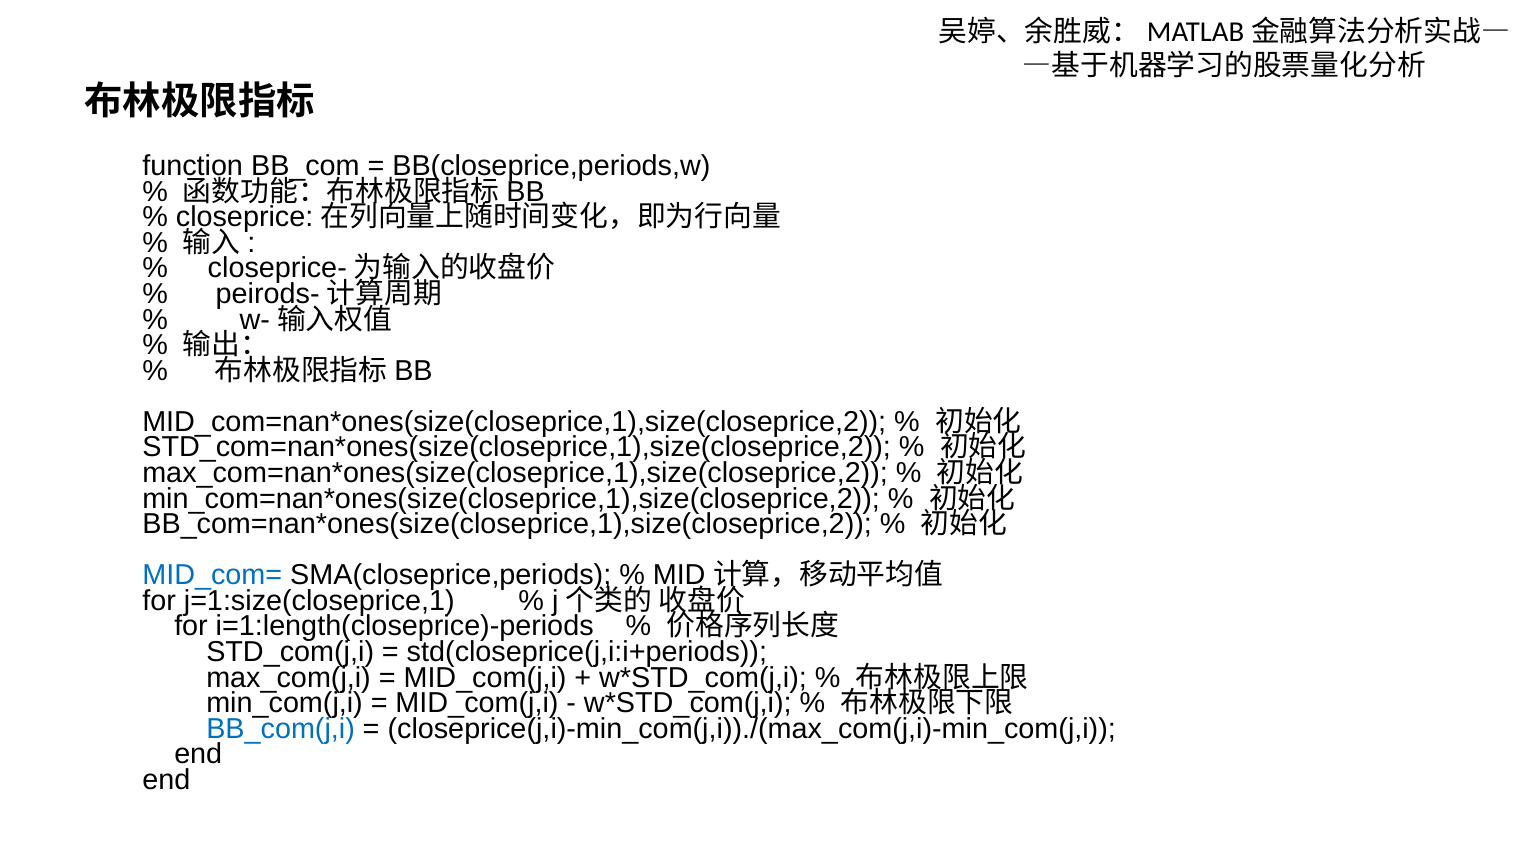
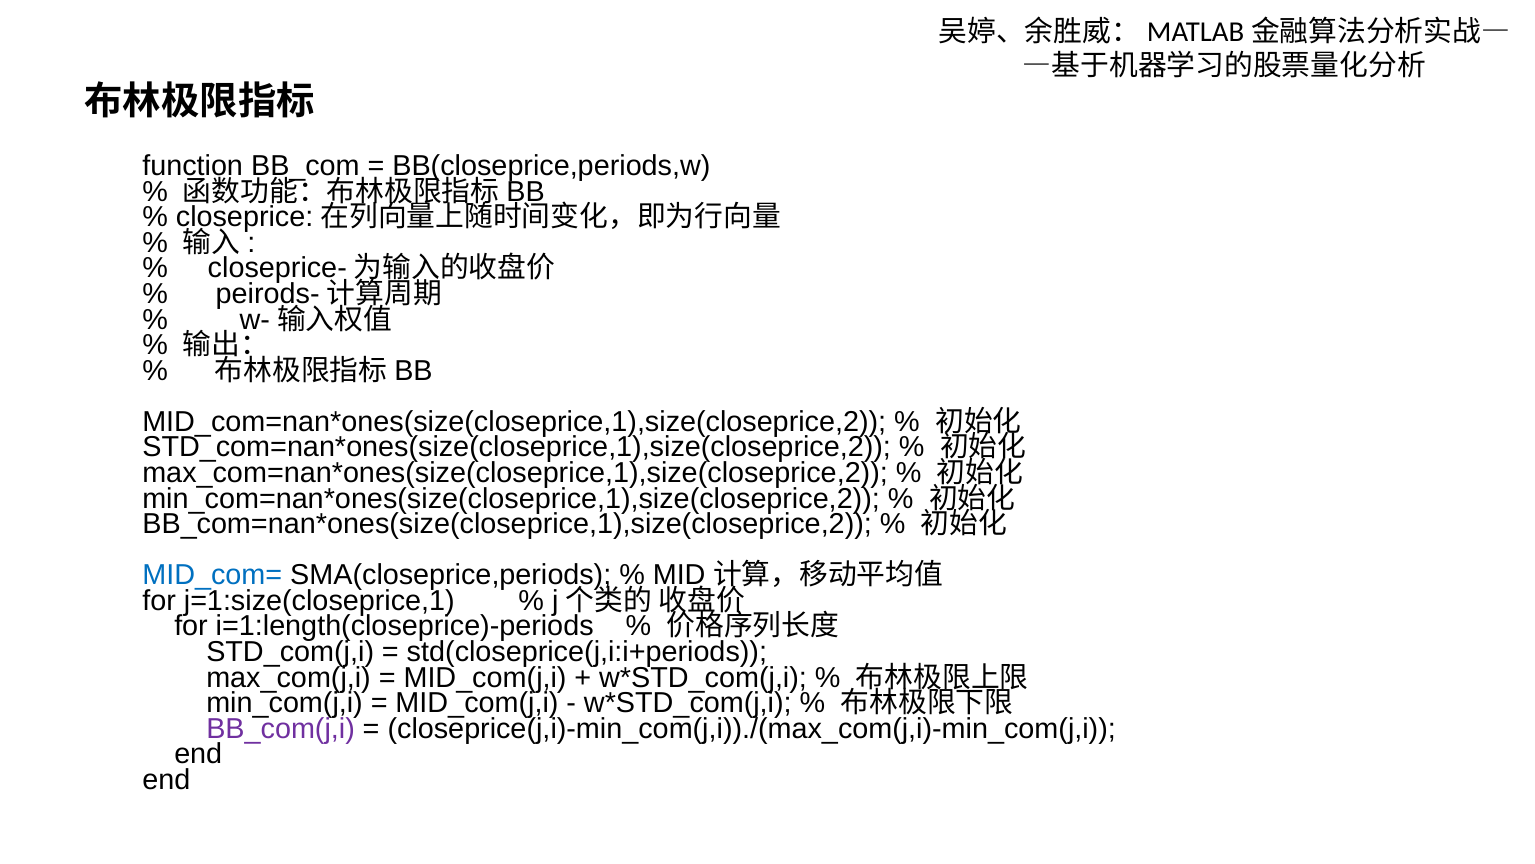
BB_com(j,i colour: blue -> purple
